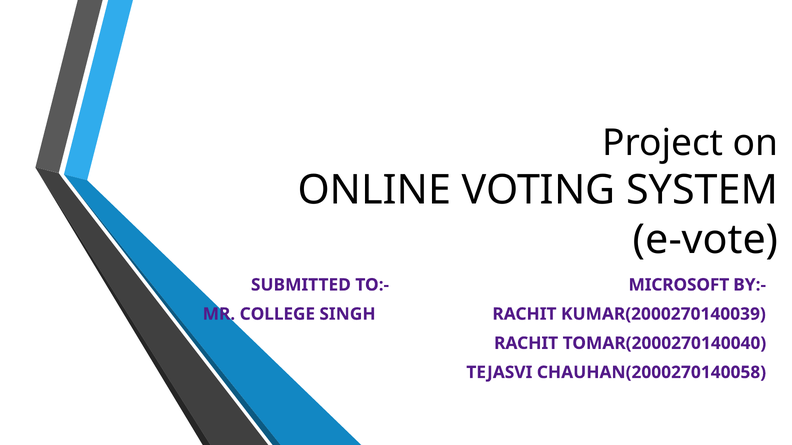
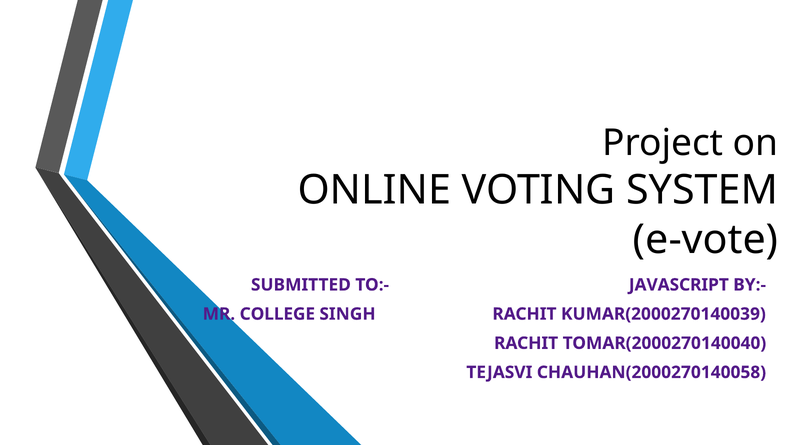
MICROSOFT: MICROSOFT -> JAVASCRIPT
